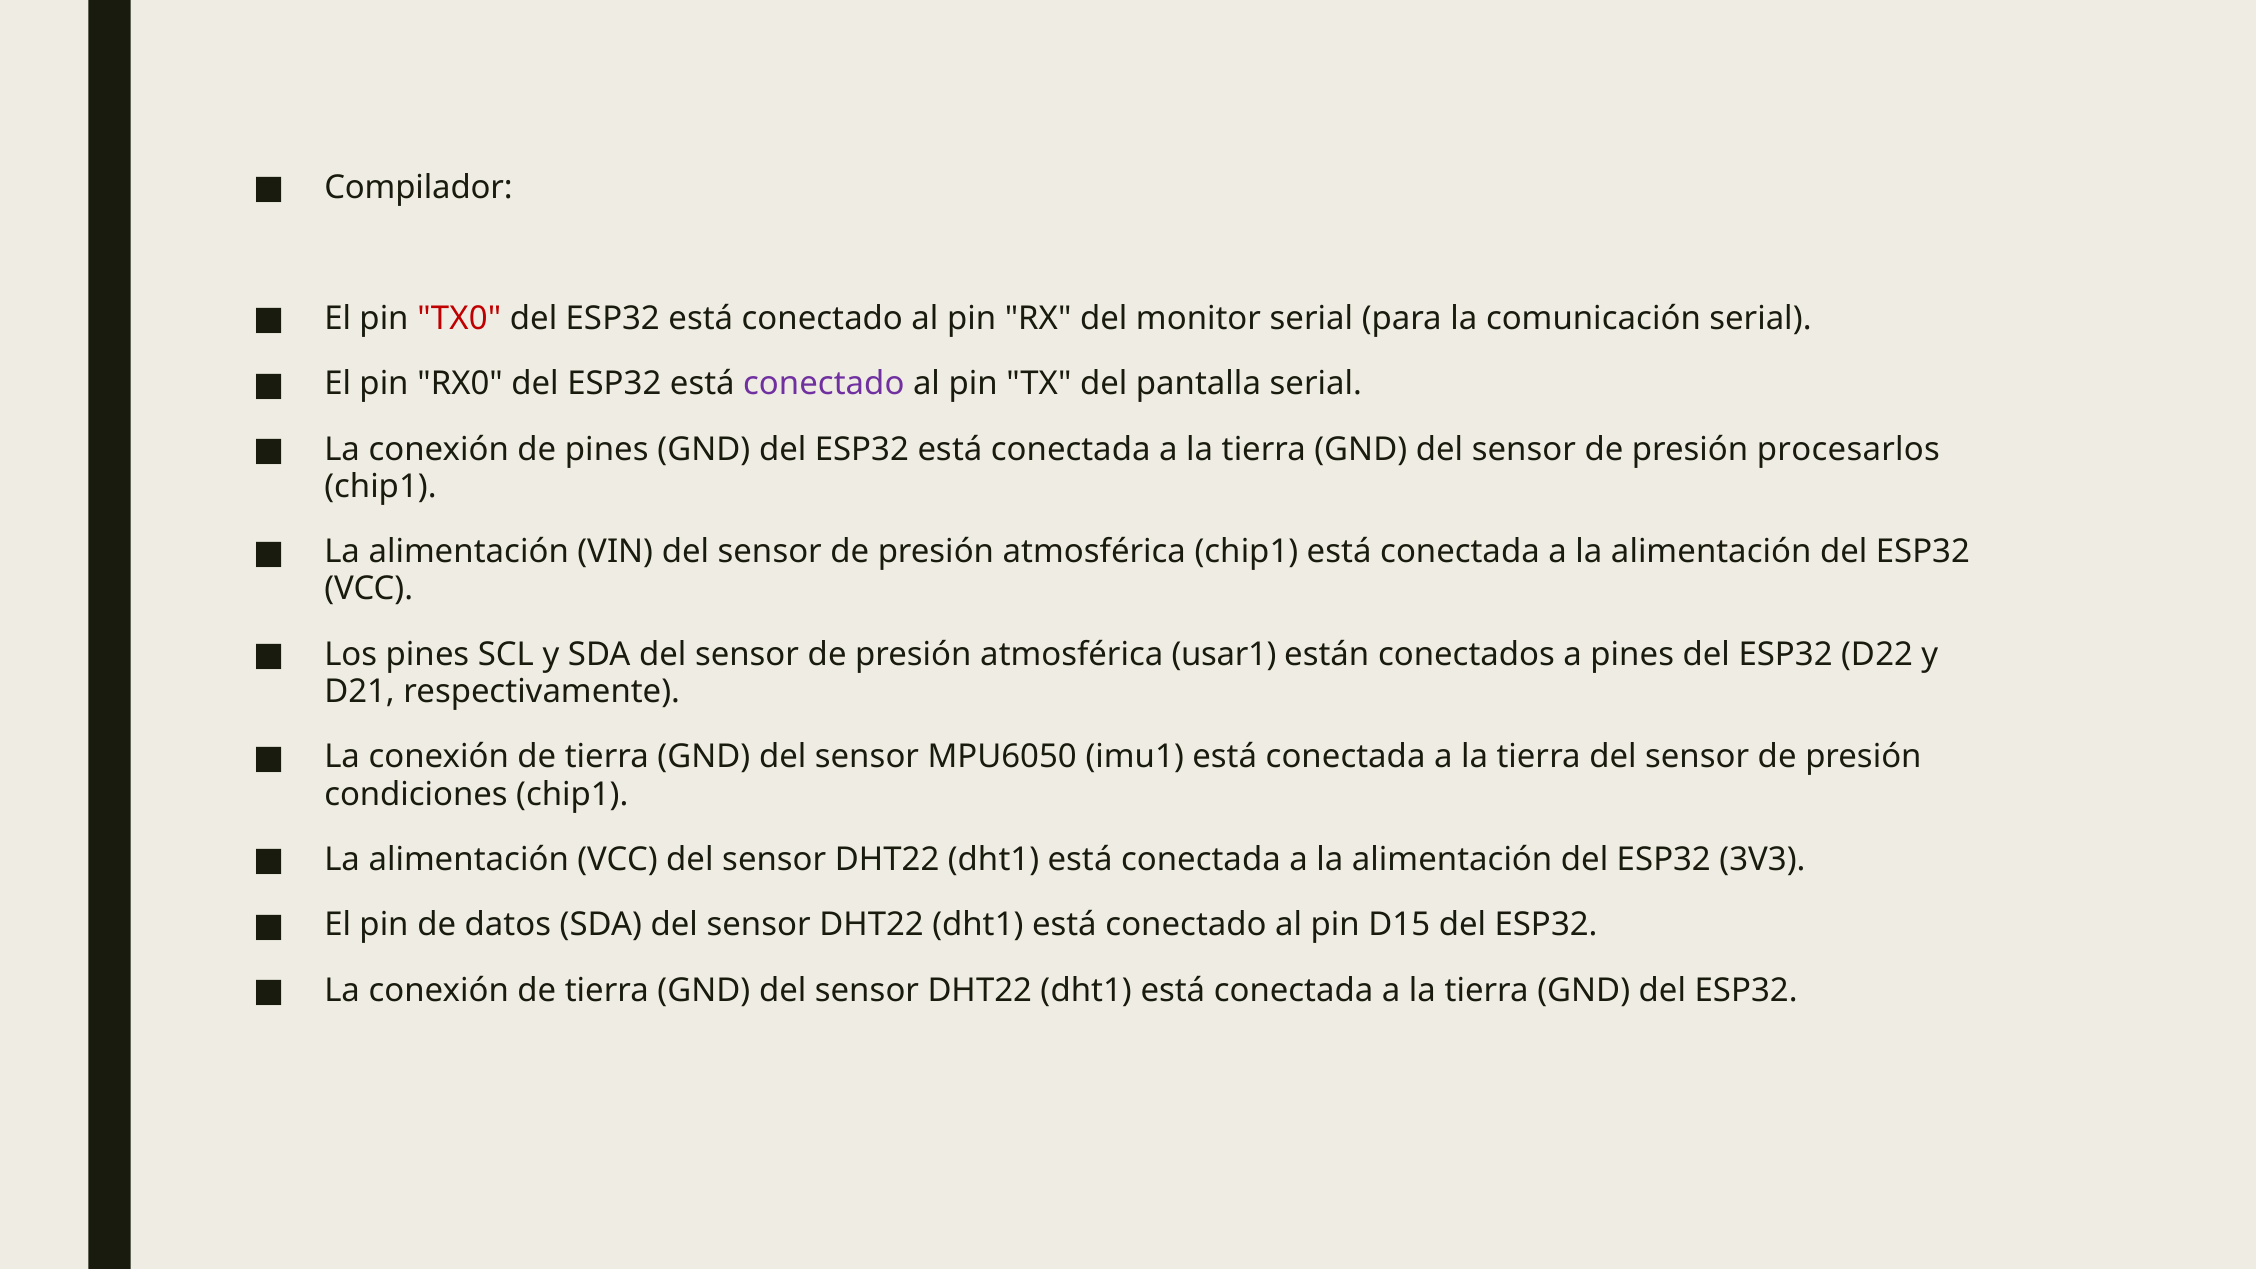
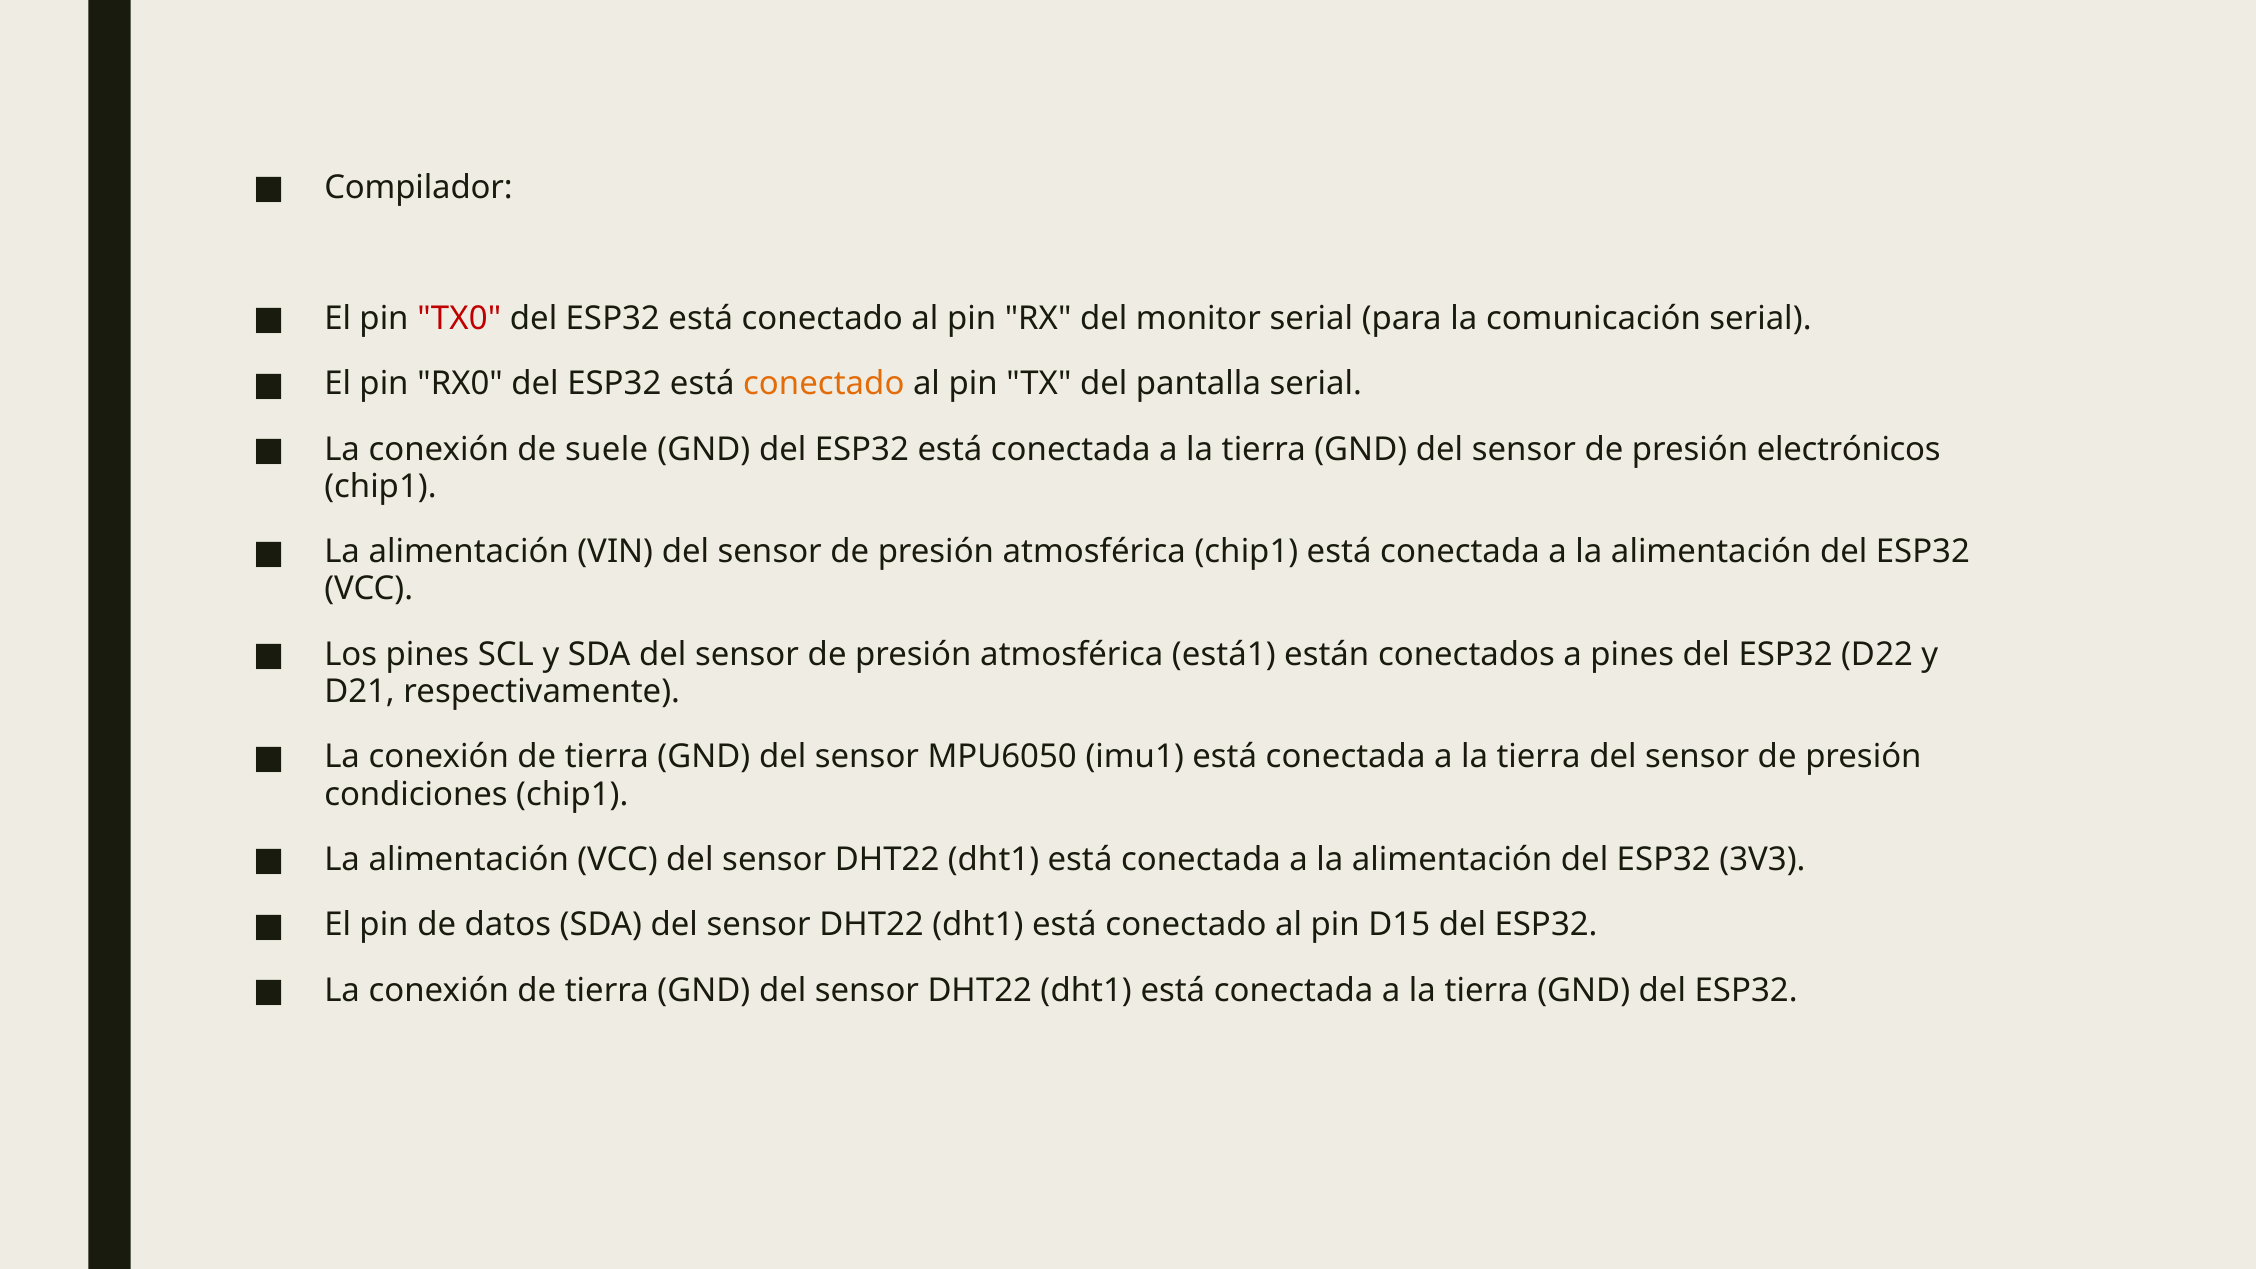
conectado at (824, 384) colour: purple -> orange
de pines: pines -> suele
procesarlos: procesarlos -> electrónicos
usar1: usar1 -> está1
